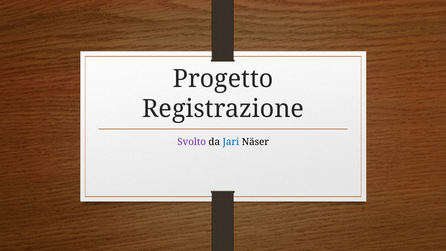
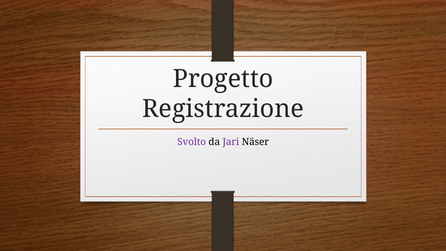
Jari colour: blue -> purple
